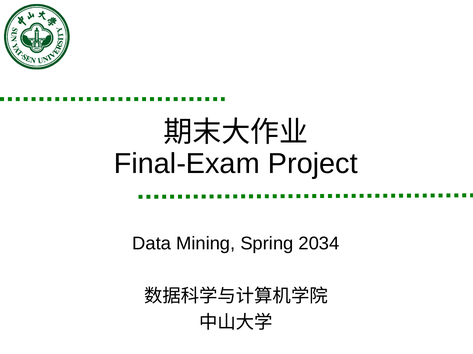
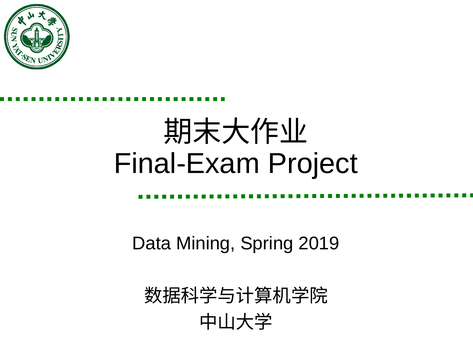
2034: 2034 -> 2019
